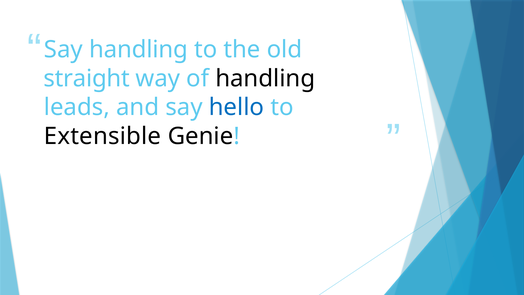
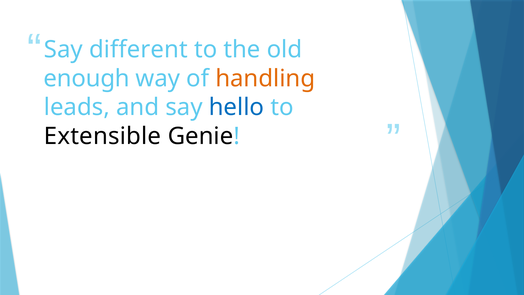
Say handling: handling -> different
straight: straight -> enough
handling at (265, 78) colour: black -> orange
